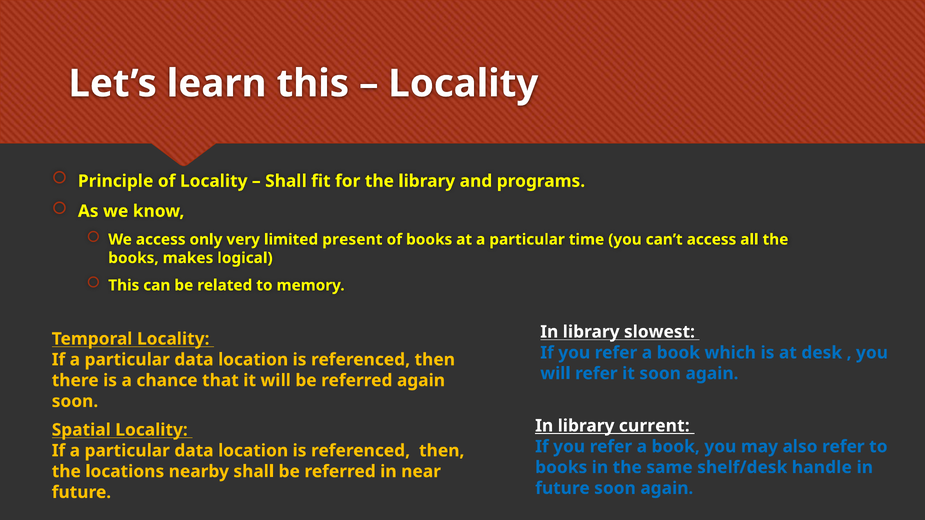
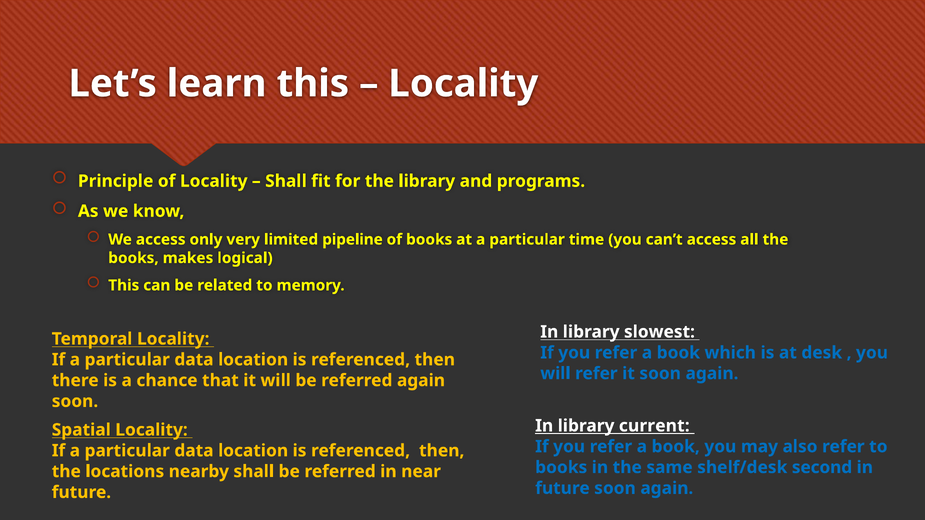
present: present -> pipeline
handle: handle -> second
